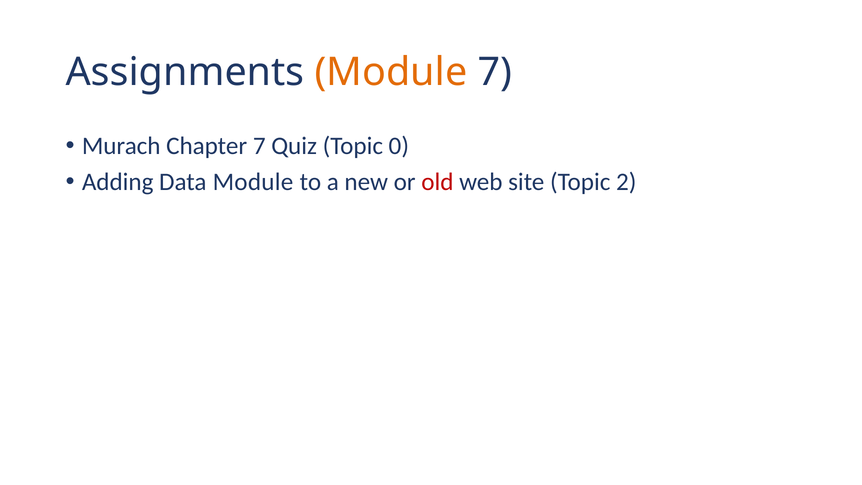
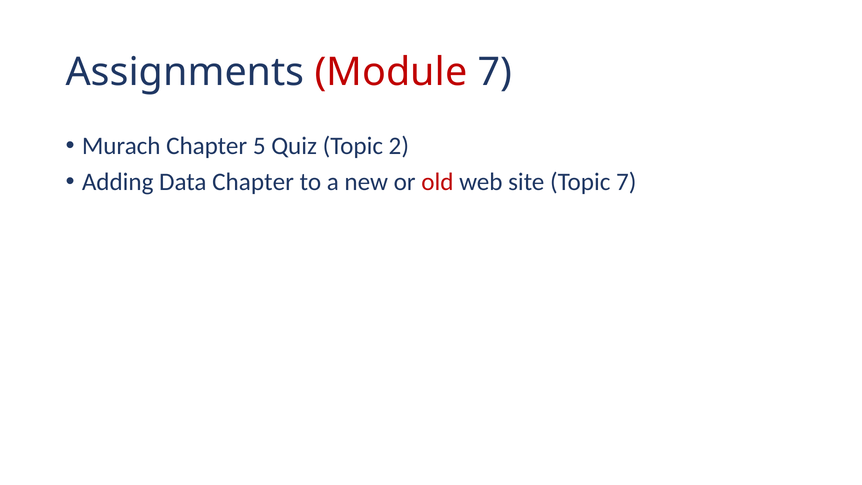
Module at (391, 72) colour: orange -> red
Chapter 7: 7 -> 5
0: 0 -> 2
Data Module: Module -> Chapter
Topic 2: 2 -> 7
